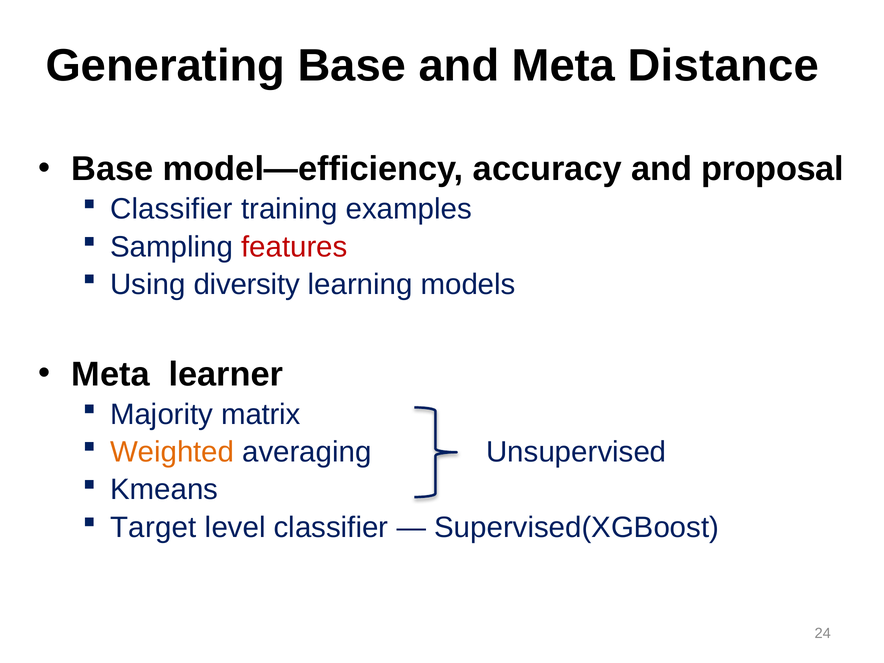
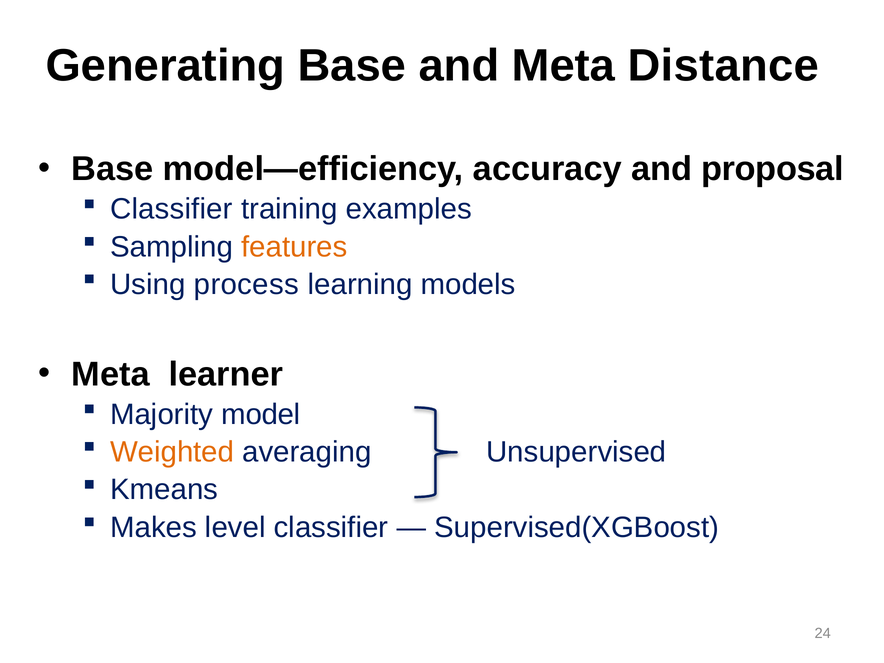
features colour: red -> orange
diversity: diversity -> process
matrix: matrix -> model
Target: Target -> Makes
